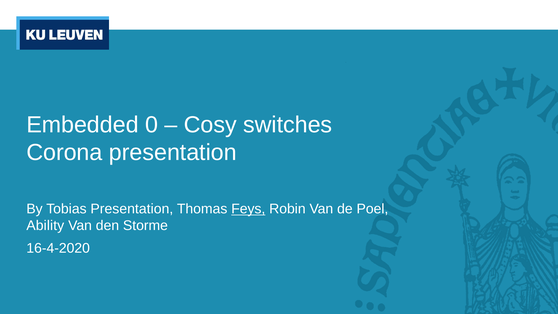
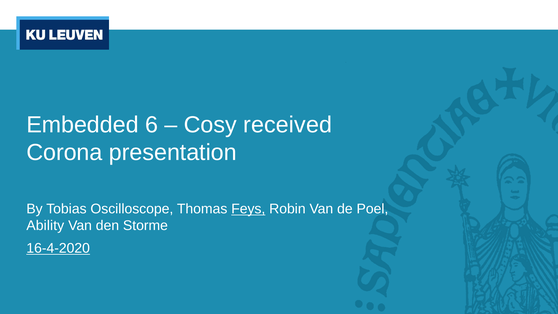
0: 0 -> 6
switches: switches -> received
Tobias Presentation: Presentation -> Oscilloscope
16-4-2020 underline: none -> present
